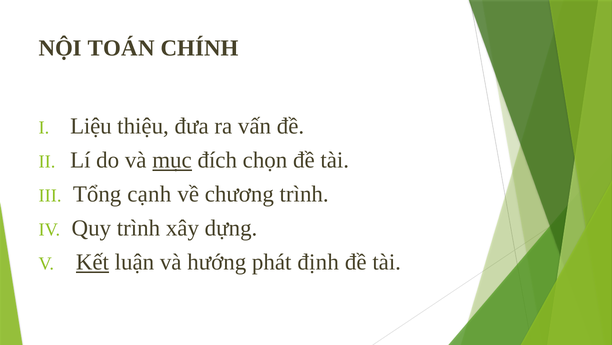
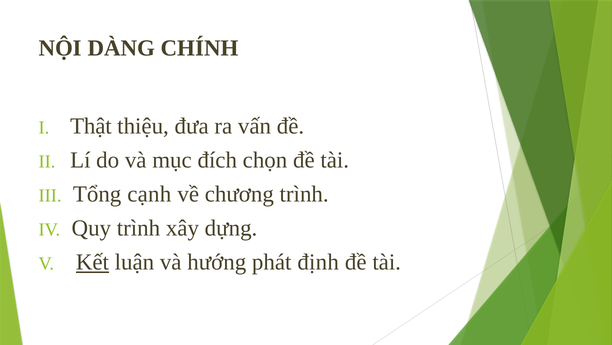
TOÁN: TOÁN -> DÀNG
Liệu: Liệu -> Thật
mục underline: present -> none
